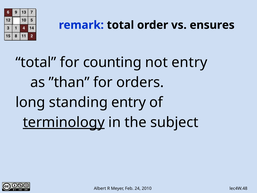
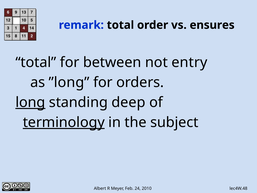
counting: counting -> between
”than: ”than -> ”long
long underline: none -> present
standing entry: entry -> deep
